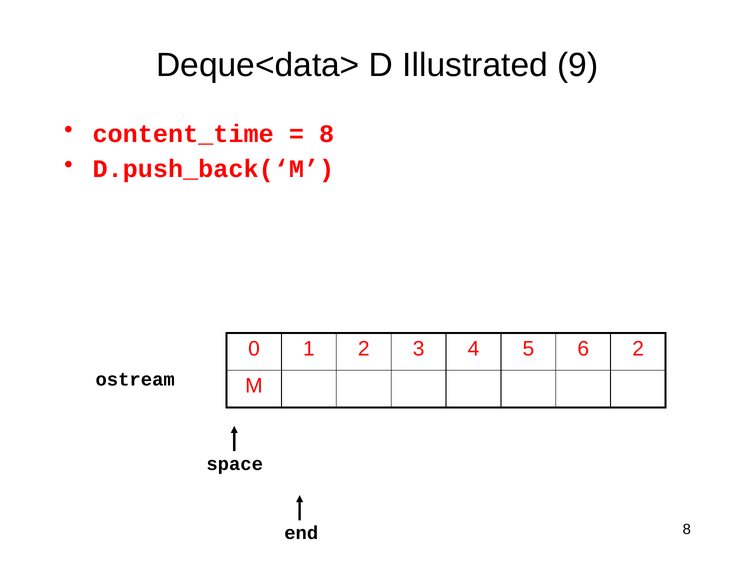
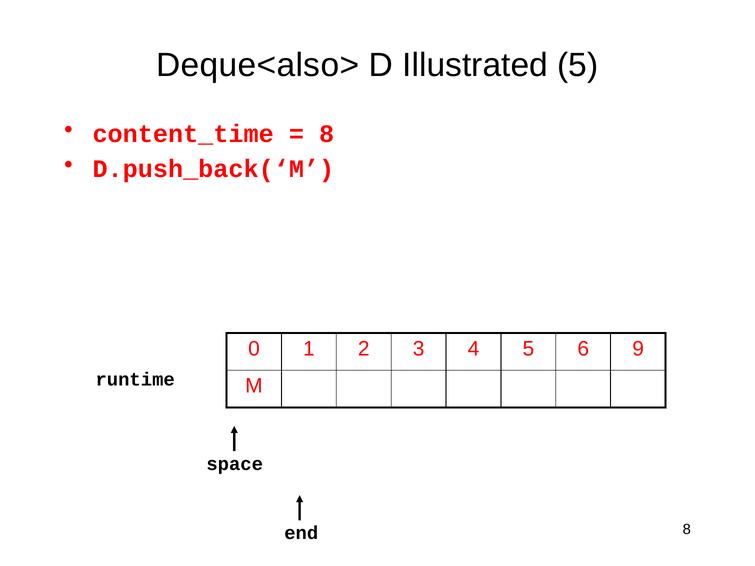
Deque<data>: Deque<data> -> Deque<also>
Illustrated 9: 9 -> 5
6 2: 2 -> 9
ostream: ostream -> runtime
